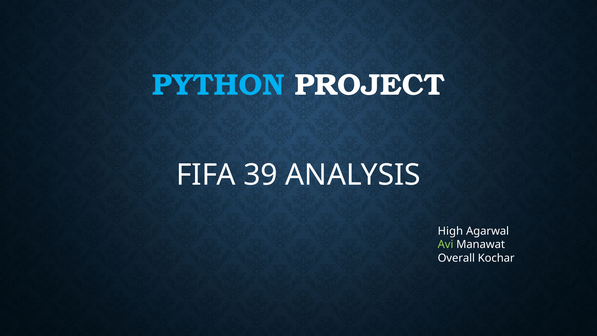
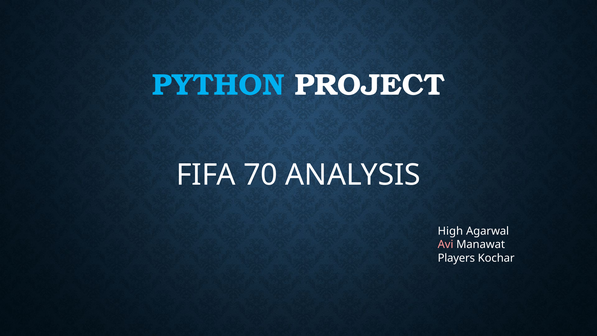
39: 39 -> 70
Avi colour: light green -> pink
Overall: Overall -> Players
